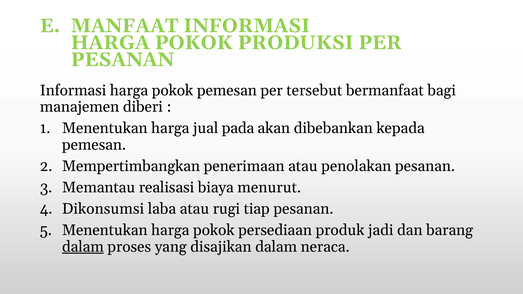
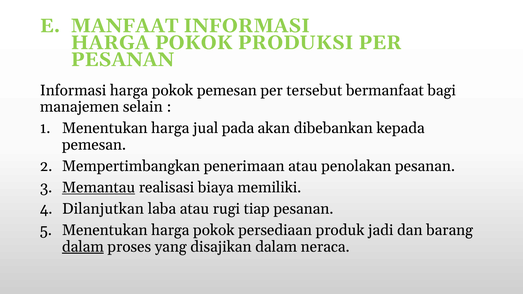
diberi: diberi -> selain
Memantau underline: none -> present
menurut: menurut -> memiliki
Dikonsumsi: Dikonsumsi -> Dilanjutkan
